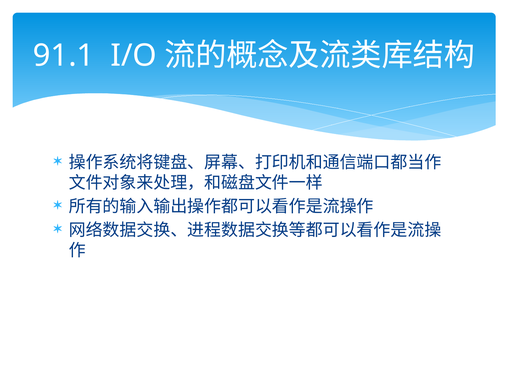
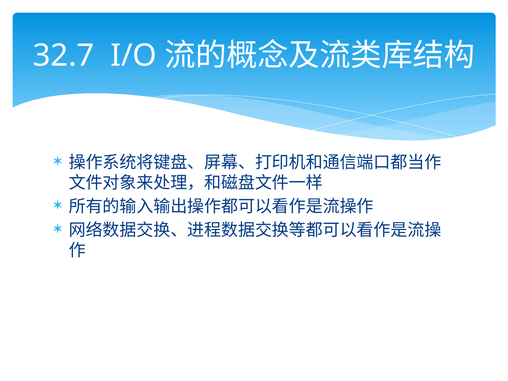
91.1: 91.1 -> 32.7
